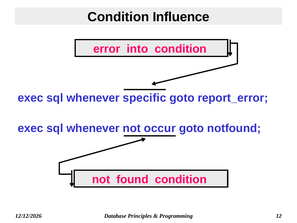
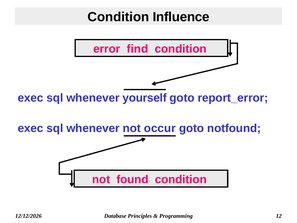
into: into -> find
specific: specific -> yourself
